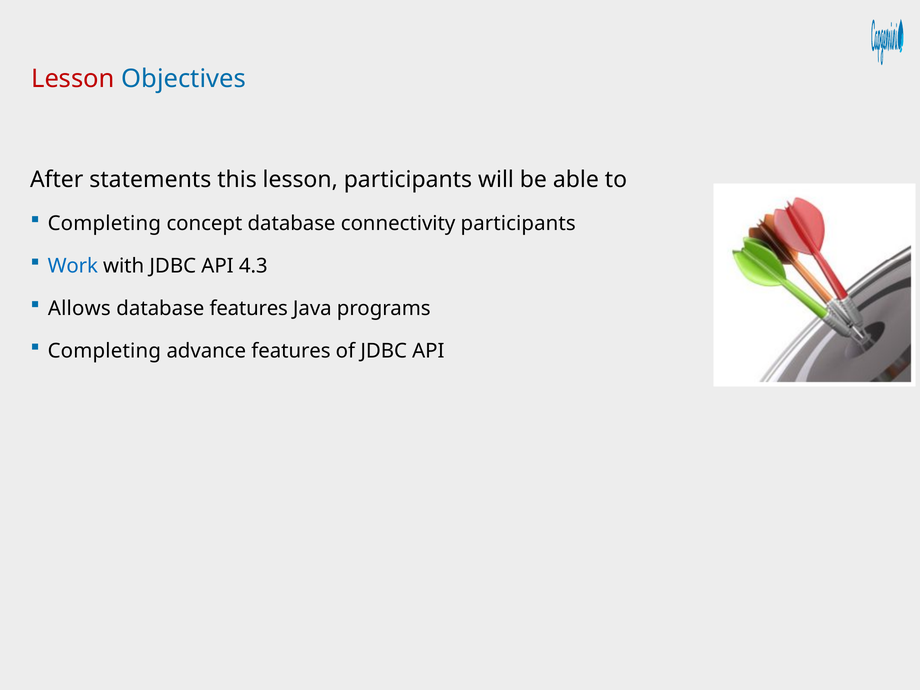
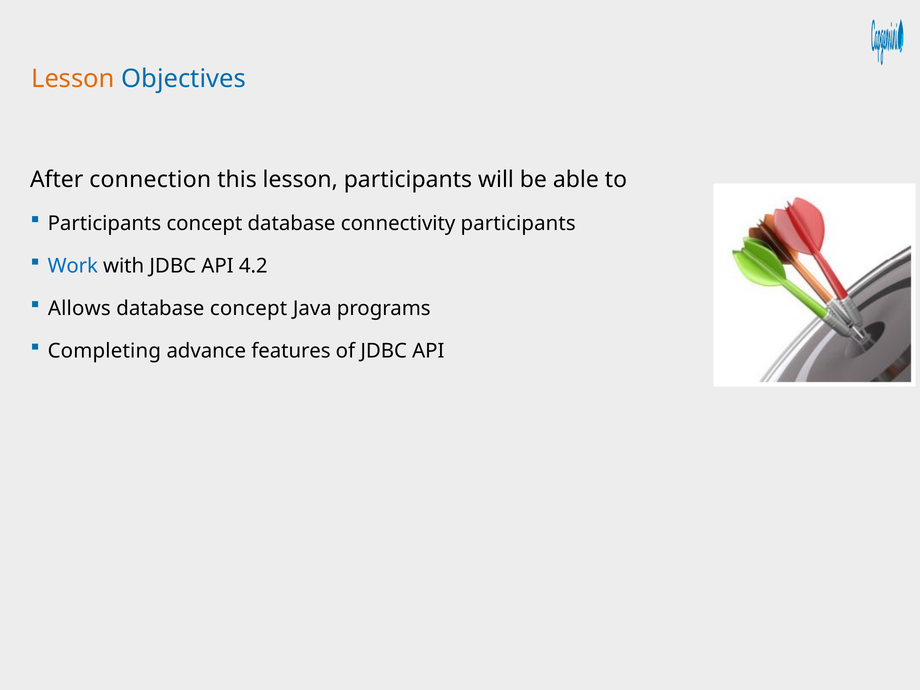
Lesson at (73, 79) colour: red -> orange
statements: statements -> connection
Completing at (104, 223): Completing -> Participants
4.3: 4.3 -> 4.2
database features: features -> concept
